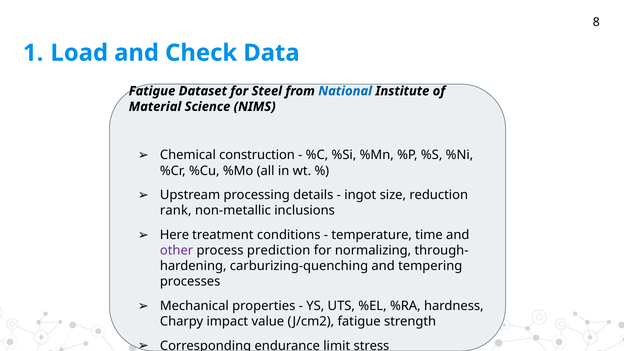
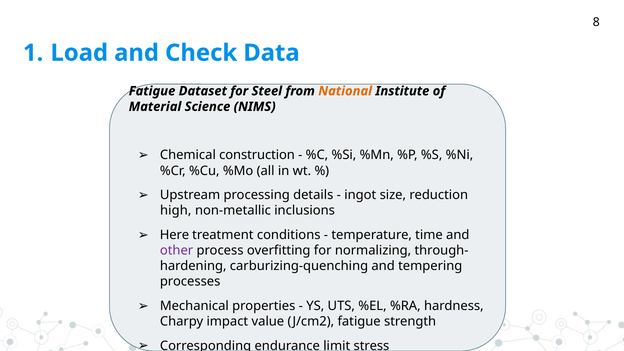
National colour: blue -> orange
rank: rank -> high
prediction: prediction -> overfitting
